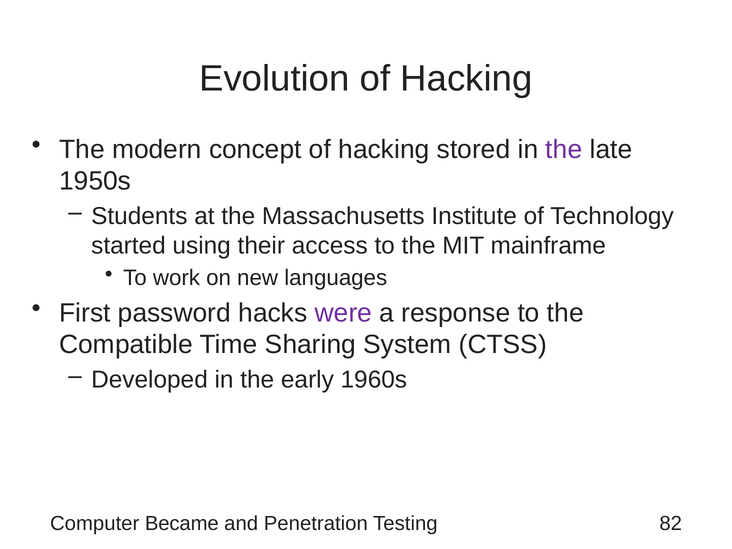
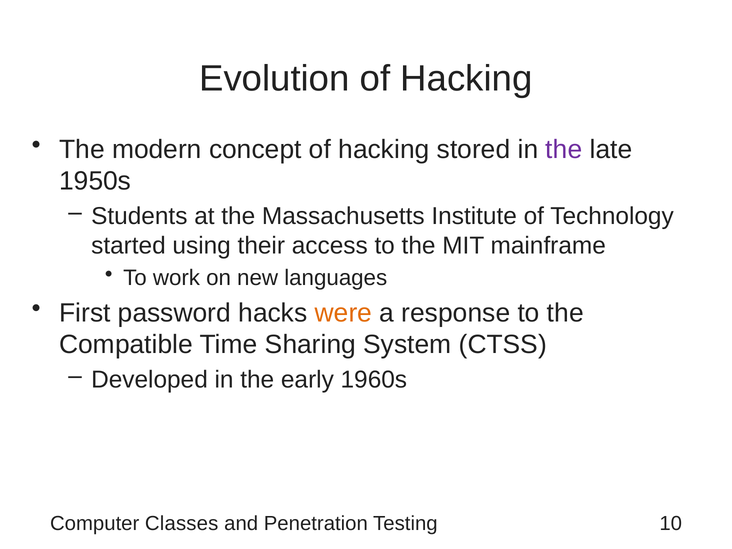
were colour: purple -> orange
Became: Became -> Classes
82: 82 -> 10
